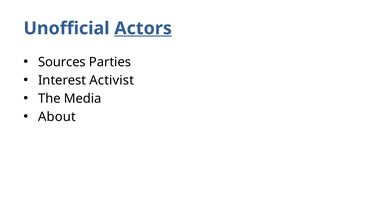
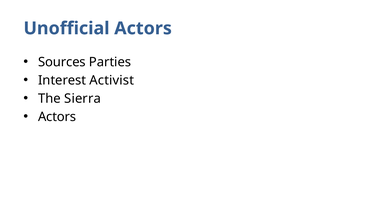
Actors at (143, 28) underline: present -> none
Media: Media -> Sierra
About at (57, 117): About -> Actors
